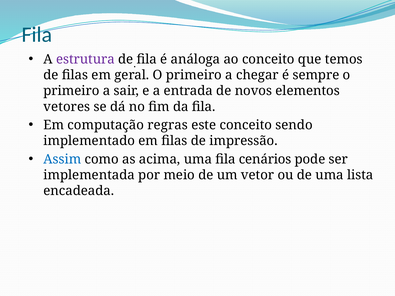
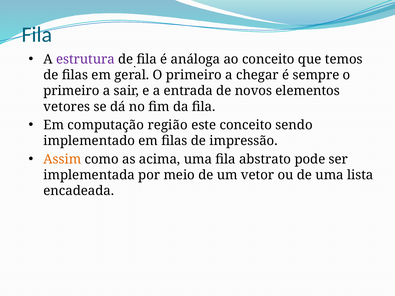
regras: regras -> região
Assim colour: blue -> orange
cenários: cenários -> abstrato
